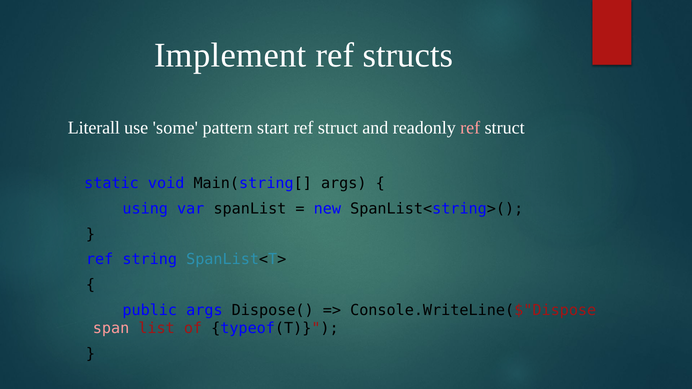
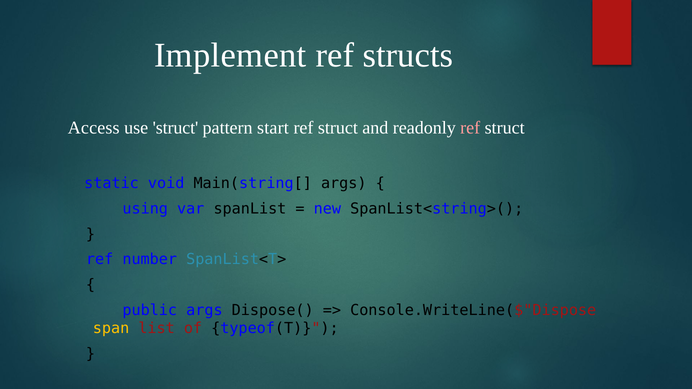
Literall: Literall -> Access
use some: some -> struct
string: string -> number
span colour: pink -> yellow
